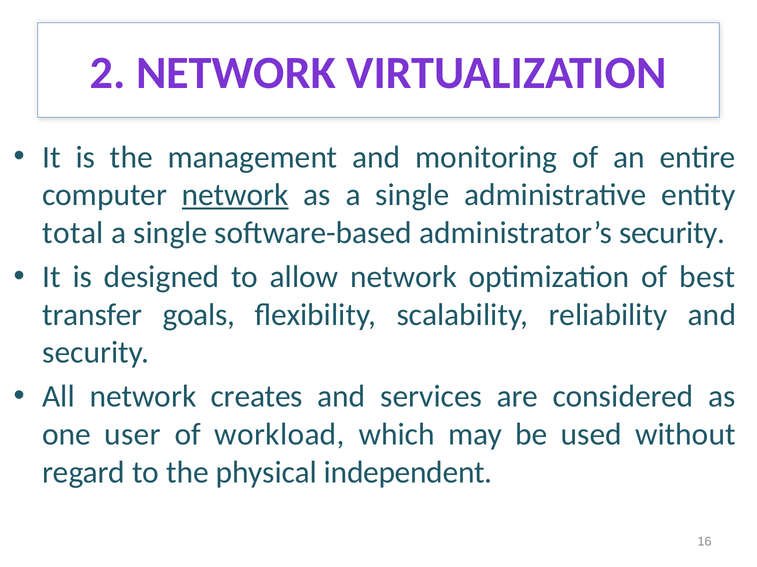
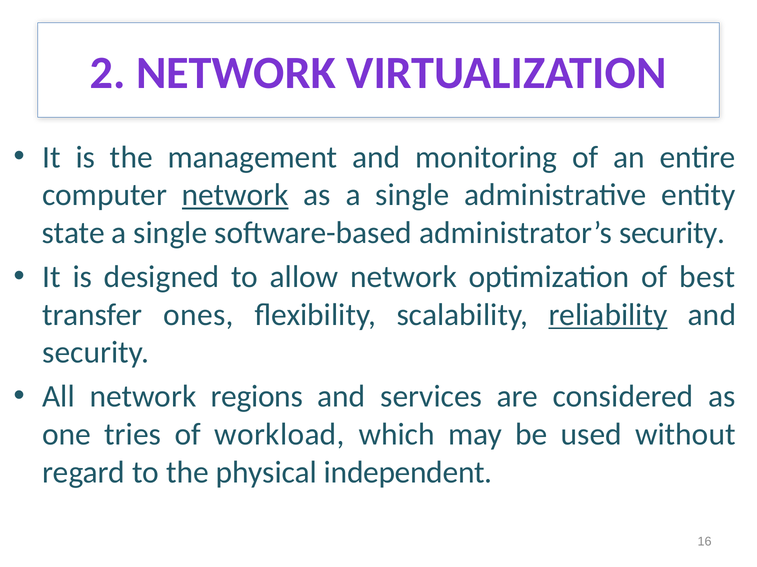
total: total -> state
goals: goals -> ones
reliability underline: none -> present
creates: creates -> regions
user: user -> tries
